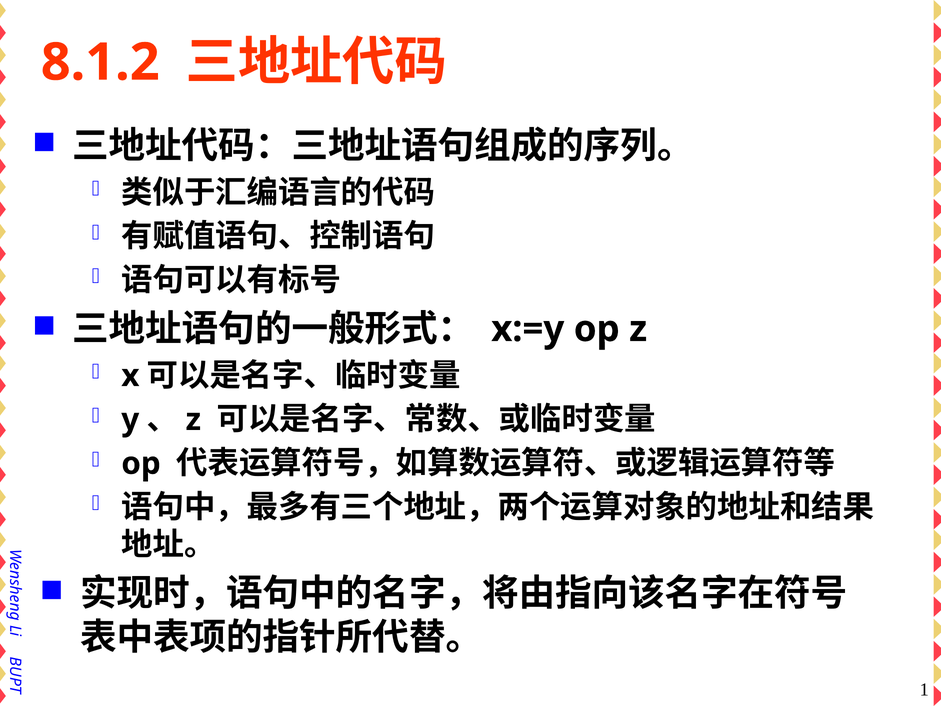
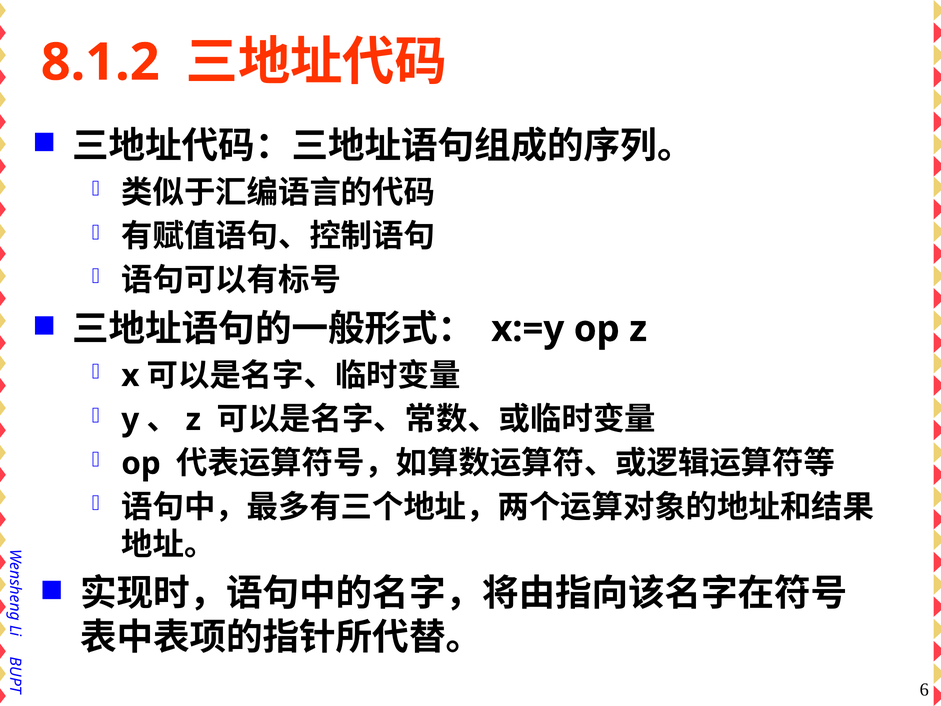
1: 1 -> 6
